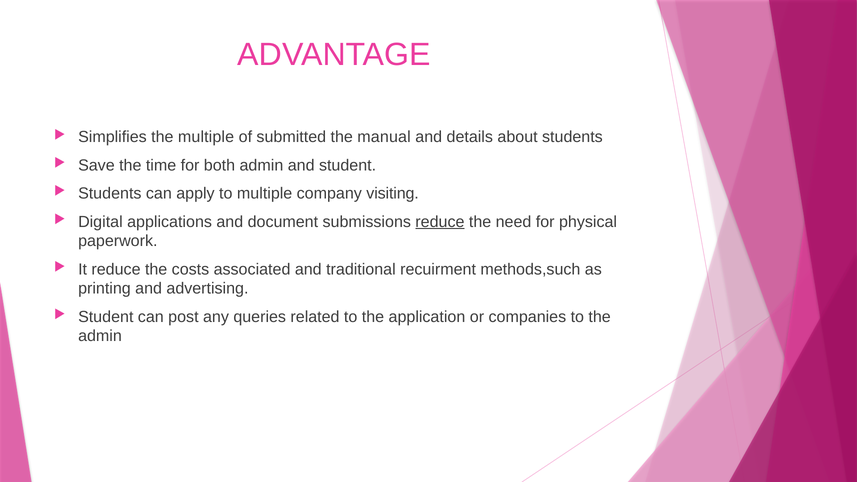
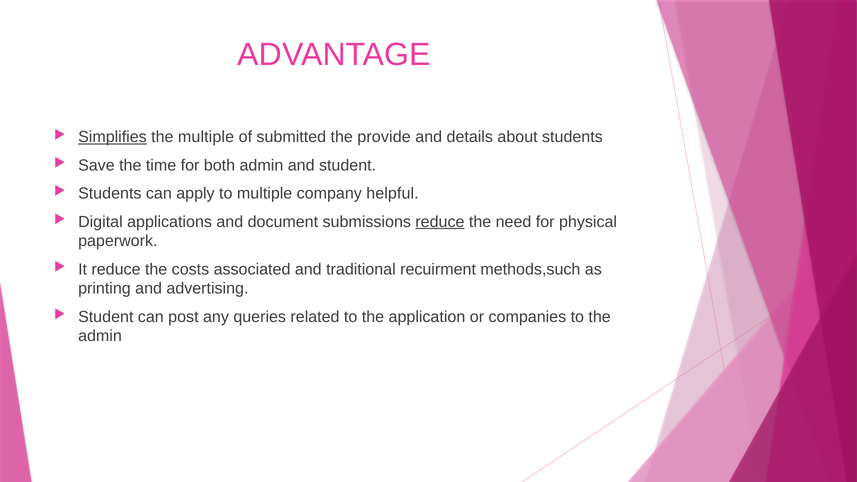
Simplifies underline: none -> present
manual: manual -> provide
visiting: visiting -> helpful
